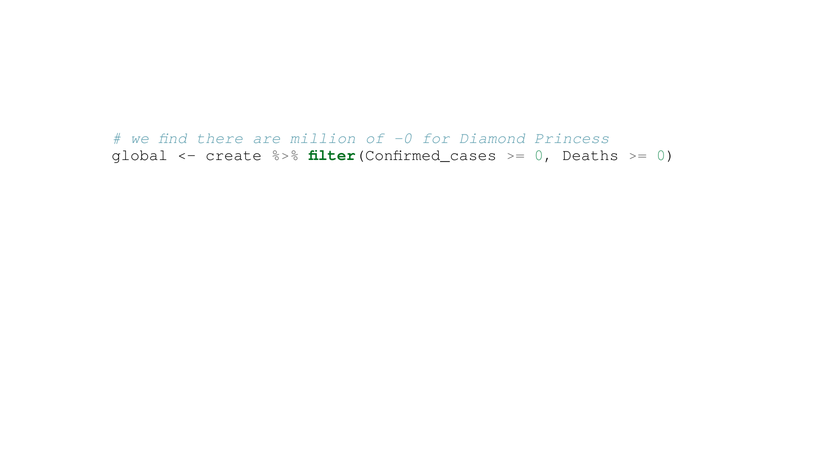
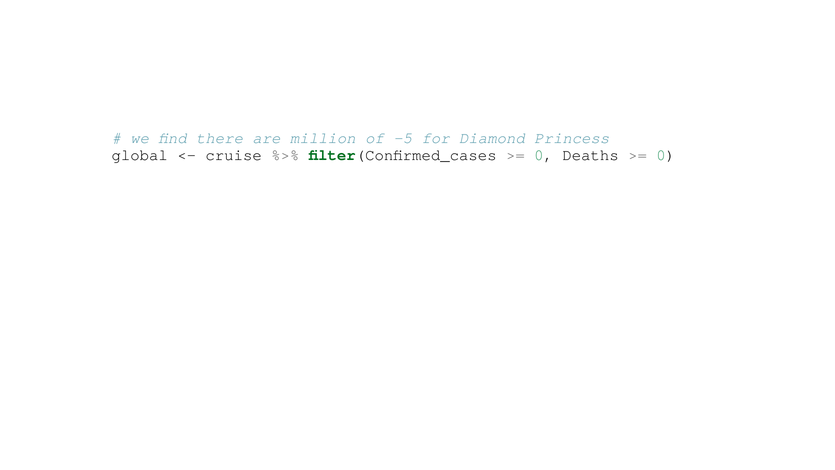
-0: -0 -> -5
create: create -> cruise
